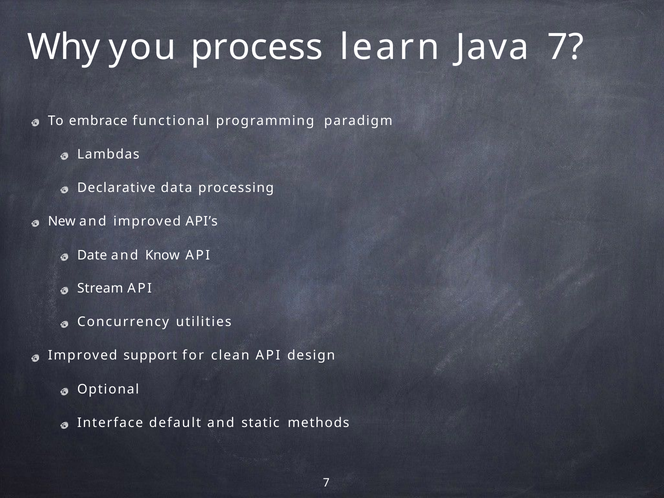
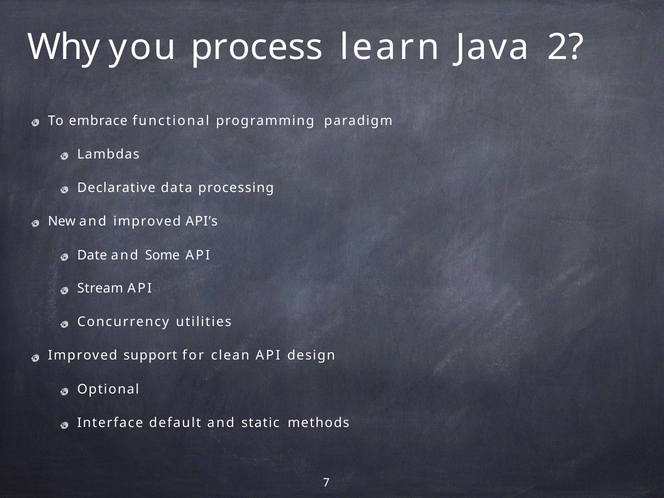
Java 7: 7 -> 2
Know: Know -> Some
